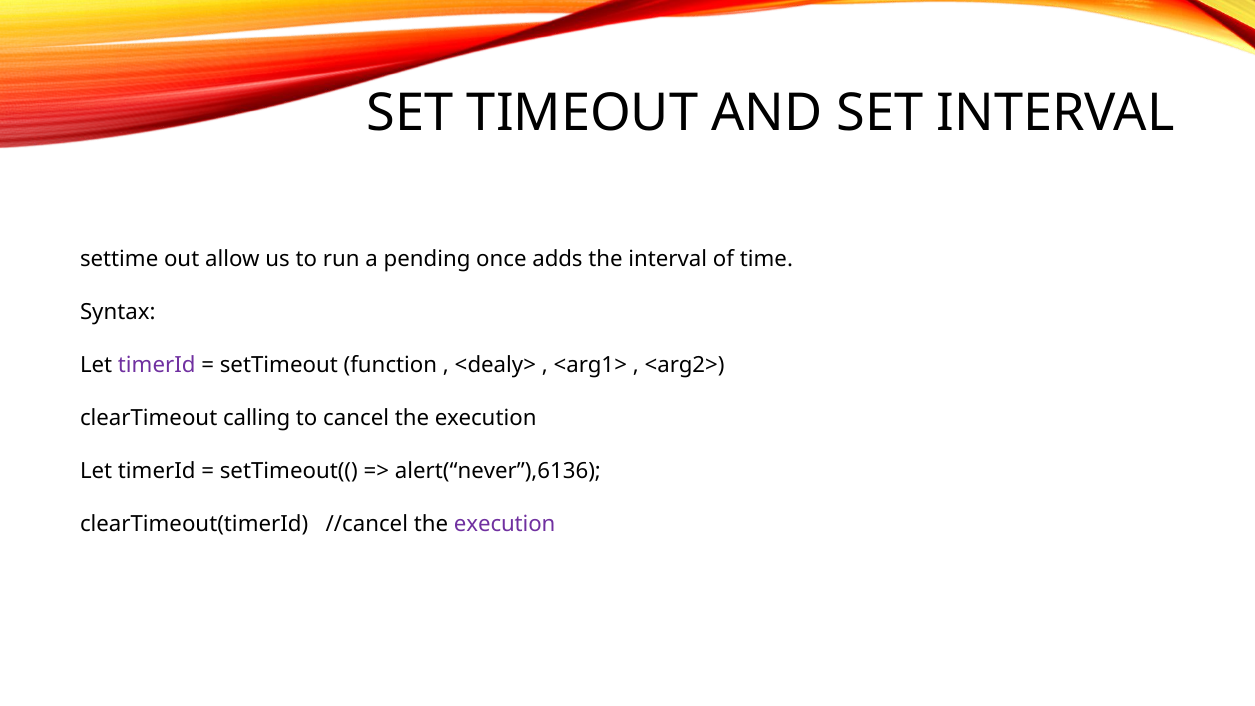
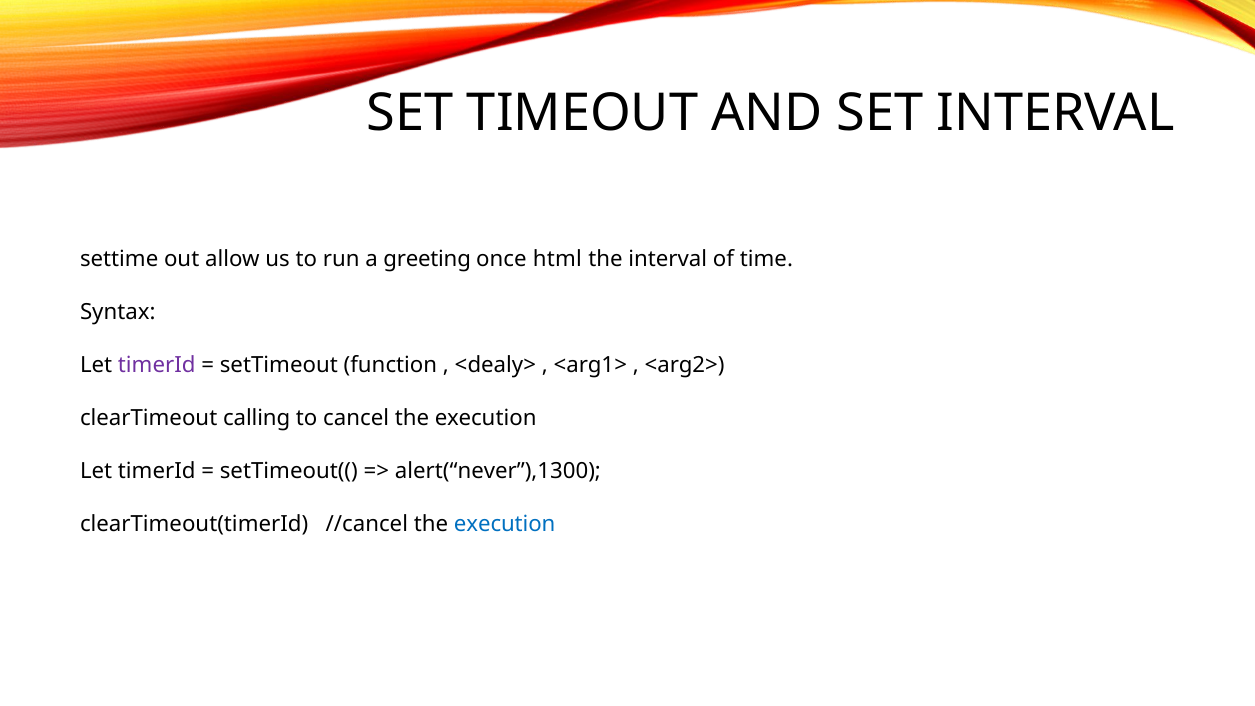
pending: pending -> greeting
adds: adds -> html
alert(“never”),6136: alert(“never”),6136 -> alert(“never”),1300
execution at (505, 524) colour: purple -> blue
